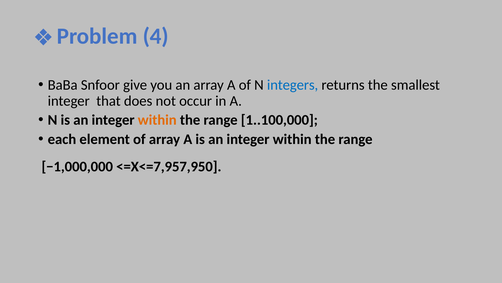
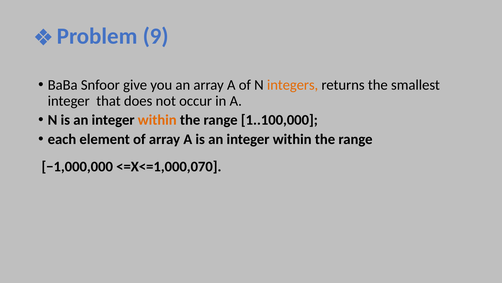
4: 4 -> 9
integers colour: blue -> orange
<=X<=7,957,950: <=X<=7,957,950 -> <=X<=1,000,070
